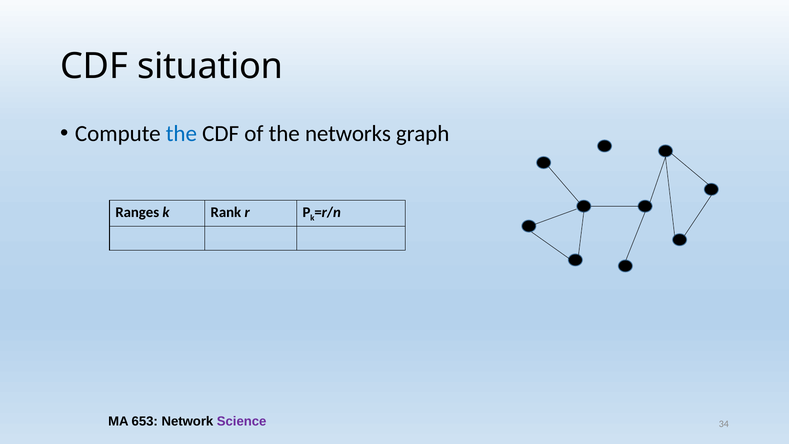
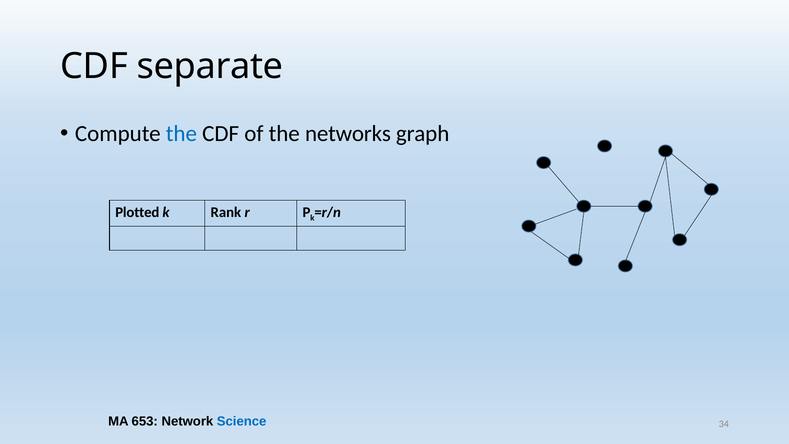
situation: situation -> separate
Ranges: Ranges -> Plotted
Science colour: purple -> blue
